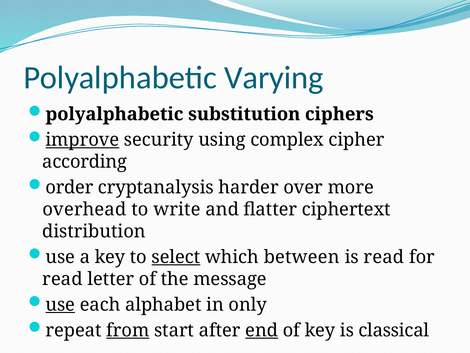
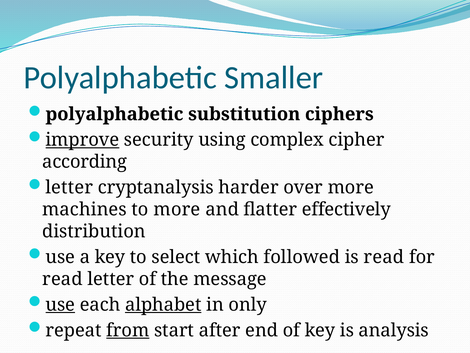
Varying: Varying -> Smaller
order at (69, 187): order -> letter
overhead: overhead -> machines
to write: write -> more
ciphertext: ciphertext -> effectively
select underline: present -> none
between: between -> followed
alphabet underline: none -> present
end underline: present -> none
classical: classical -> analysis
